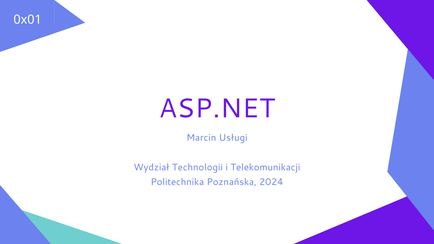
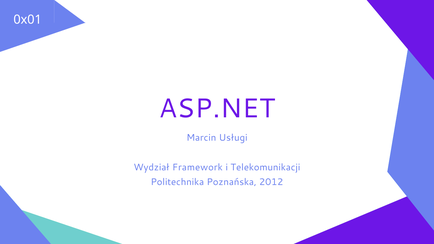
Technologii: Technologii -> Framework
2024: 2024 -> 2012
